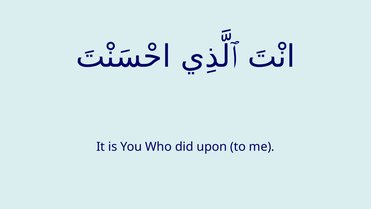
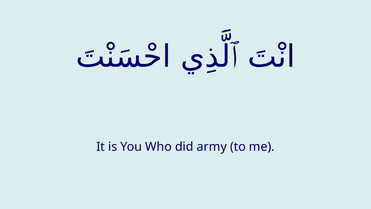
upon: upon -> army
